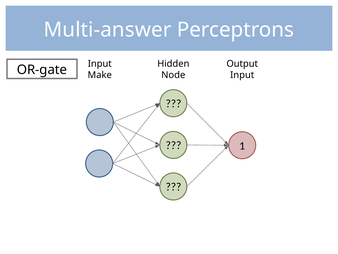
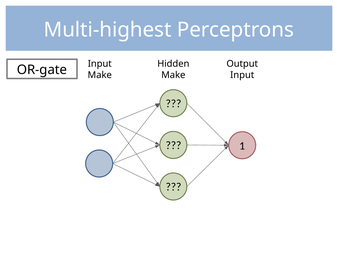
Multi-answer: Multi-answer -> Multi-highest
Node at (173, 75): Node -> Make
